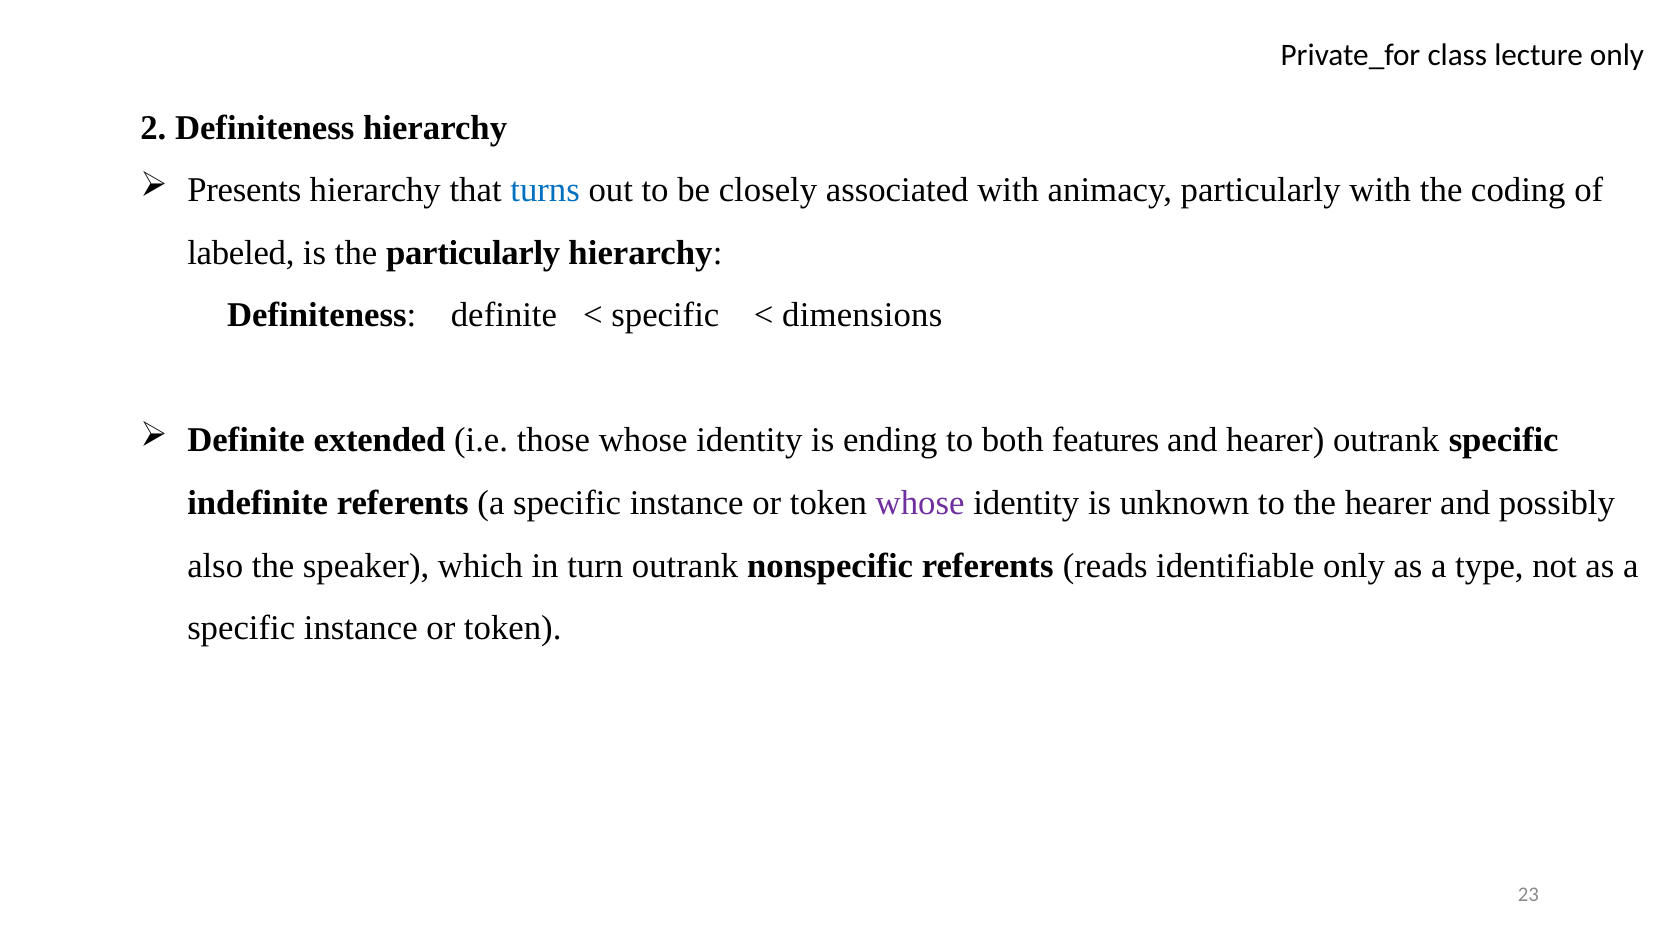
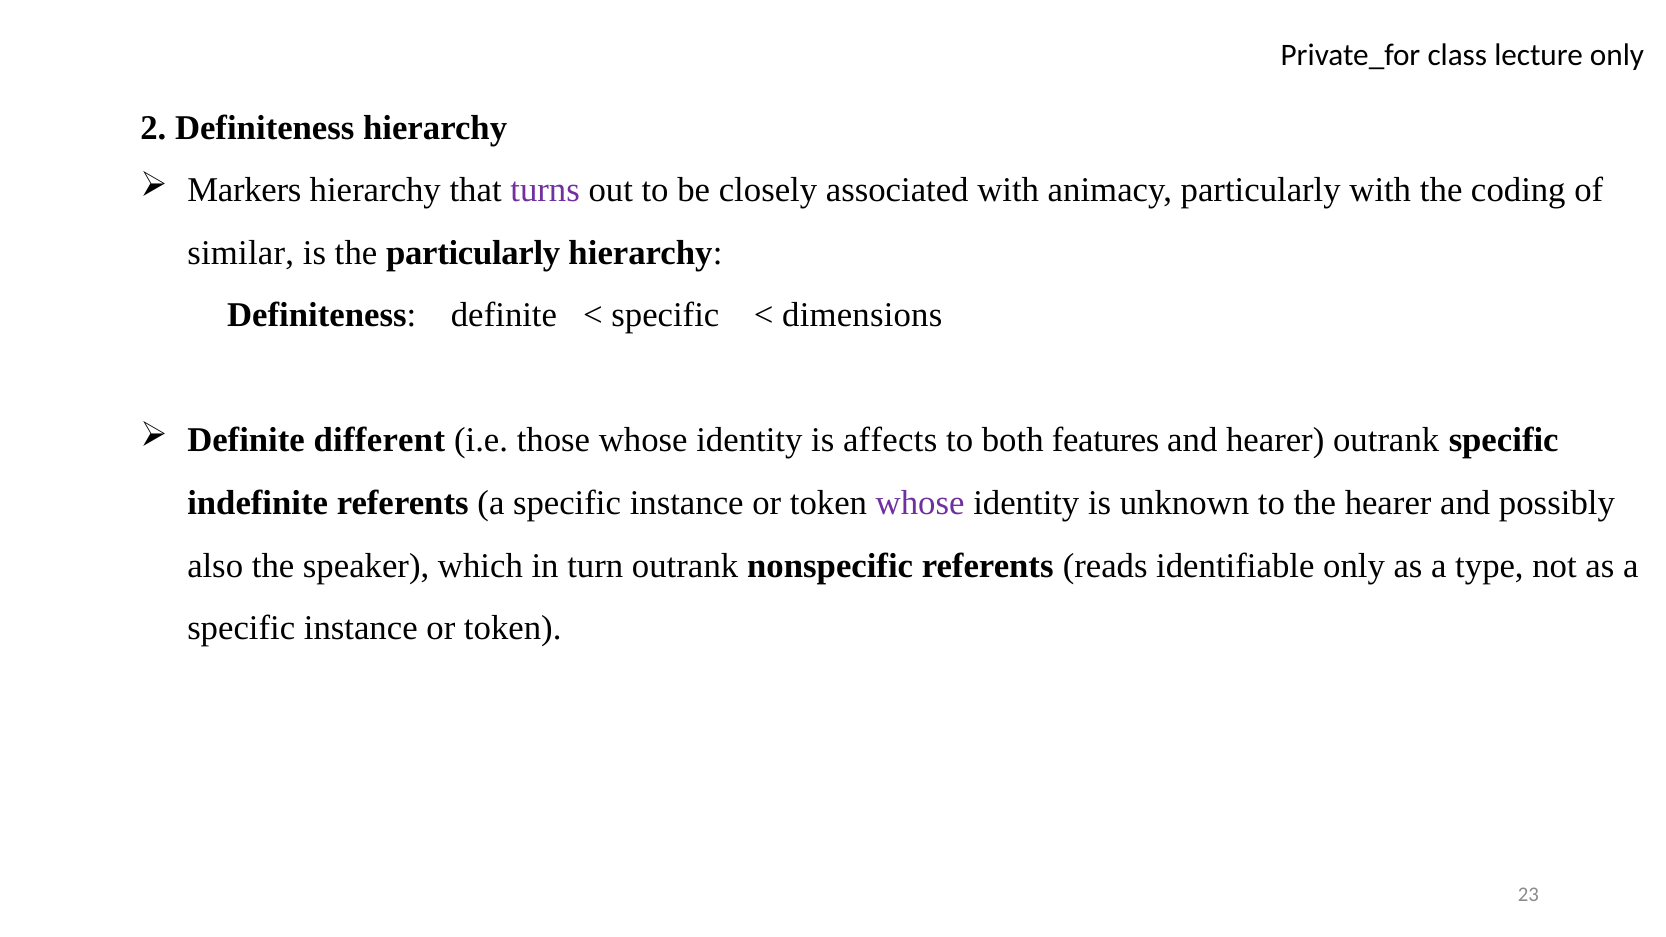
Presents: Presents -> Markers
turns colour: blue -> purple
labeled: labeled -> similar
extended: extended -> different
ending: ending -> affects
